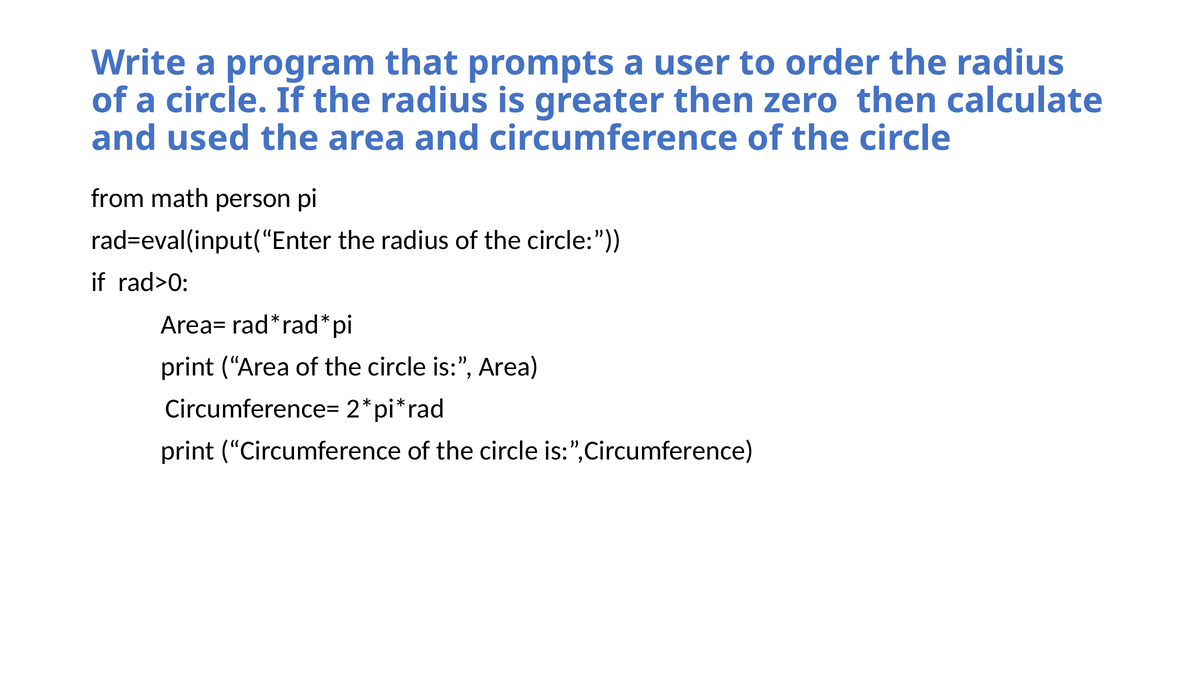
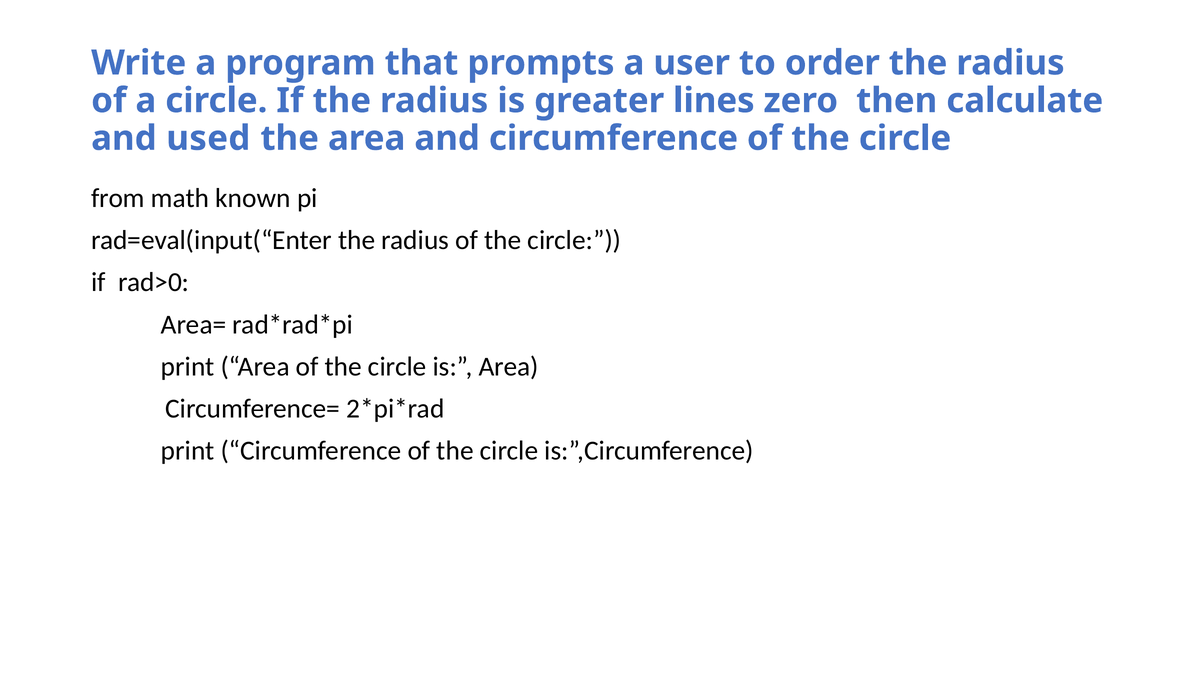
greater then: then -> lines
person: person -> known
